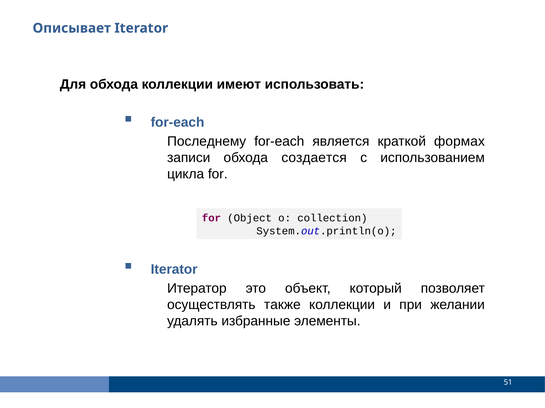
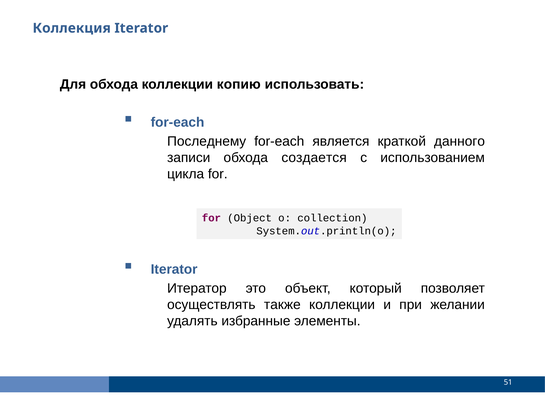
Описывает: Описывает -> Коллекция
имеют: имеют -> копию
формах: формах -> данного
